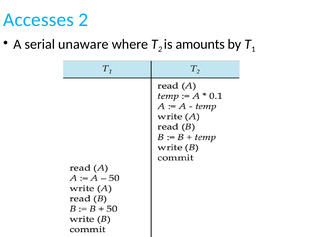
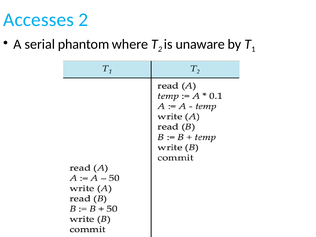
unaware: unaware -> phantom
amounts: amounts -> unaware
